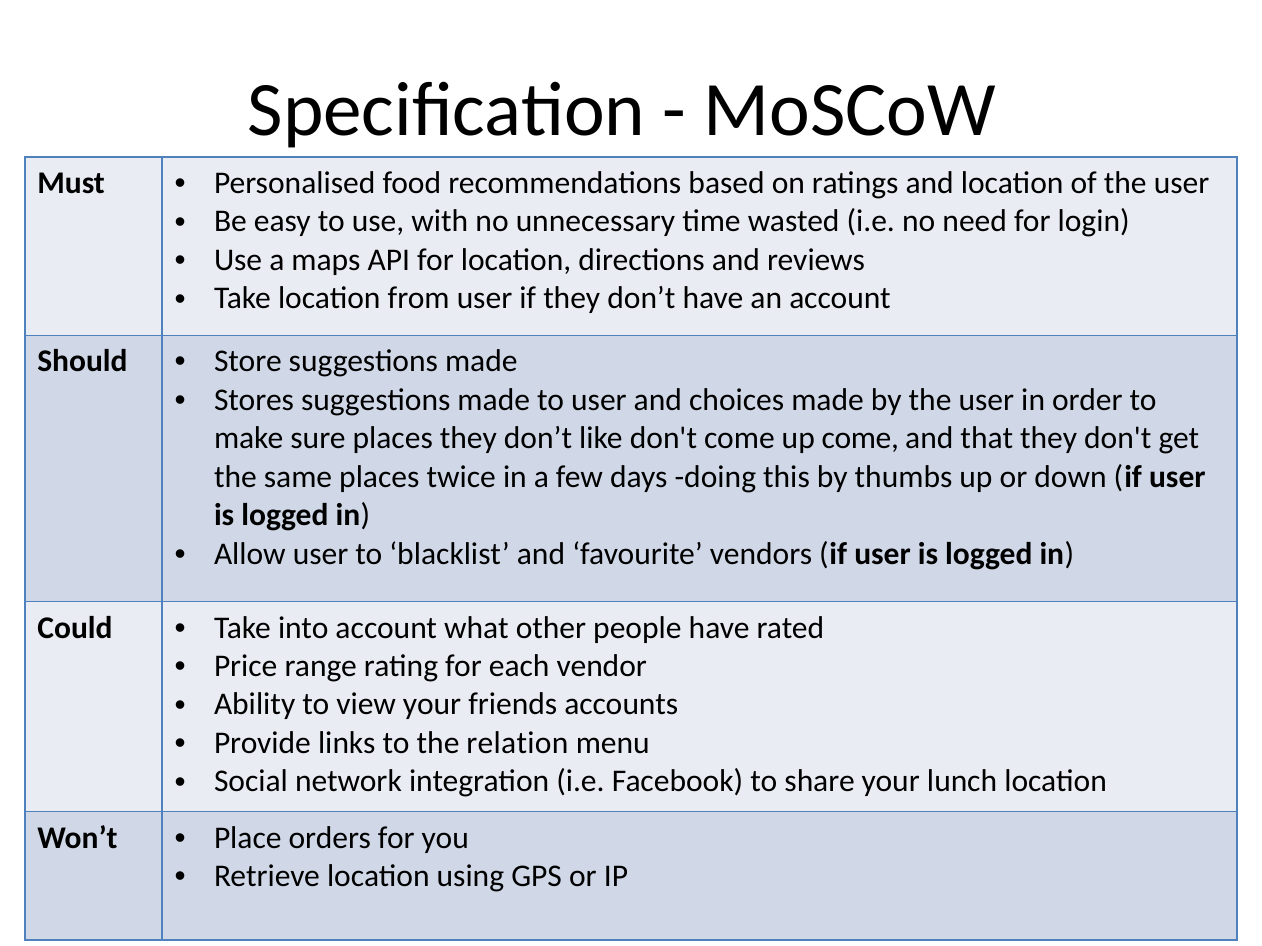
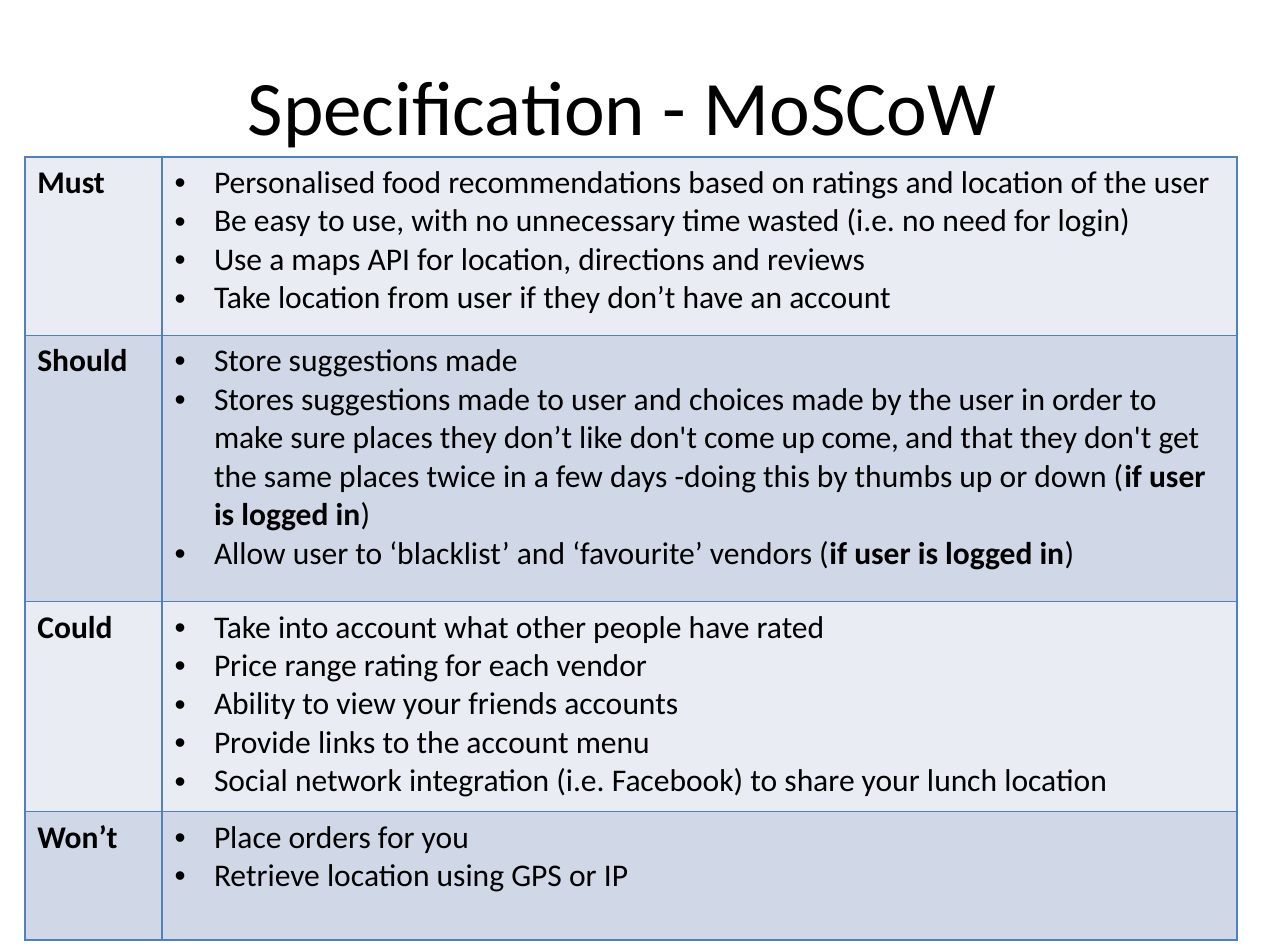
the relation: relation -> account
